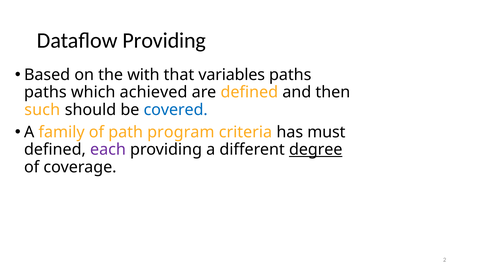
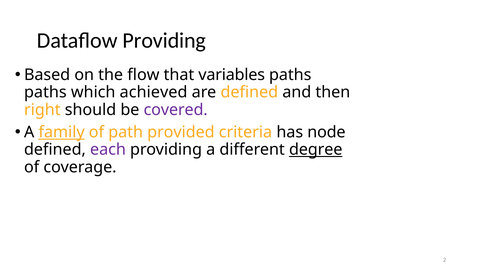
with: with -> flow
such: such -> right
covered colour: blue -> purple
family underline: none -> present
program: program -> provided
must: must -> node
